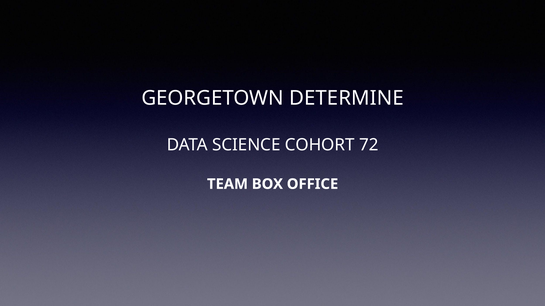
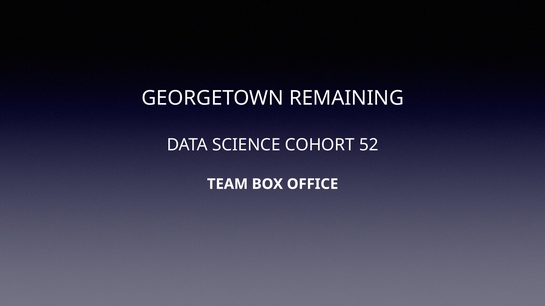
DETERMINE: DETERMINE -> REMAINING
72: 72 -> 52
